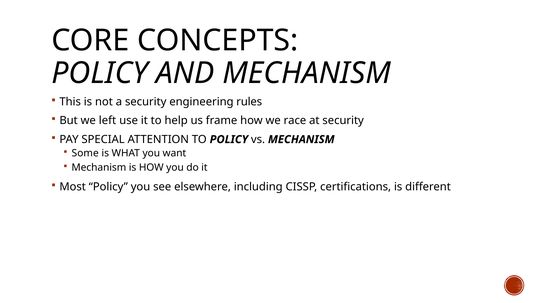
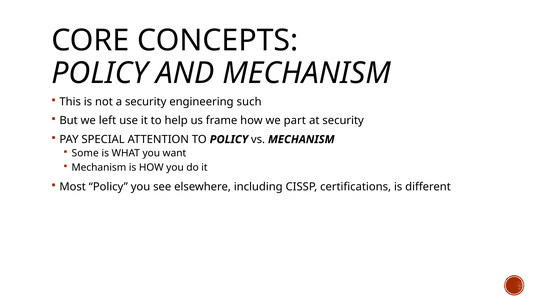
rules: rules -> such
race: race -> part
